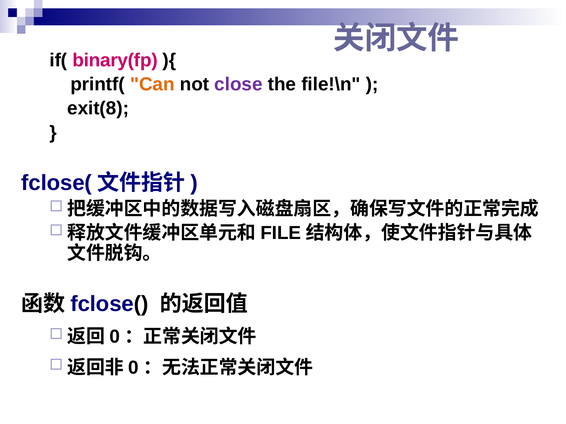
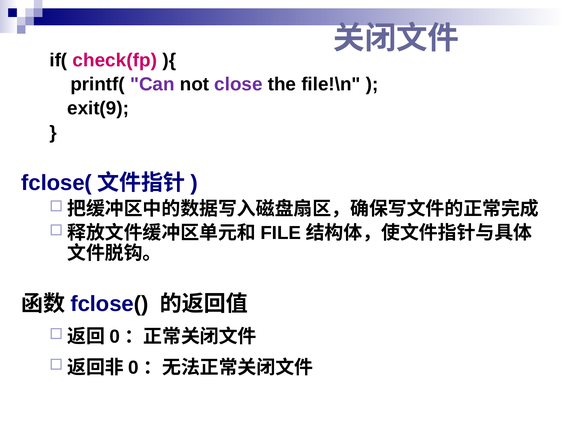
binary(fp: binary(fp -> check(fp
Can colour: orange -> purple
exit(8: exit(8 -> exit(9
